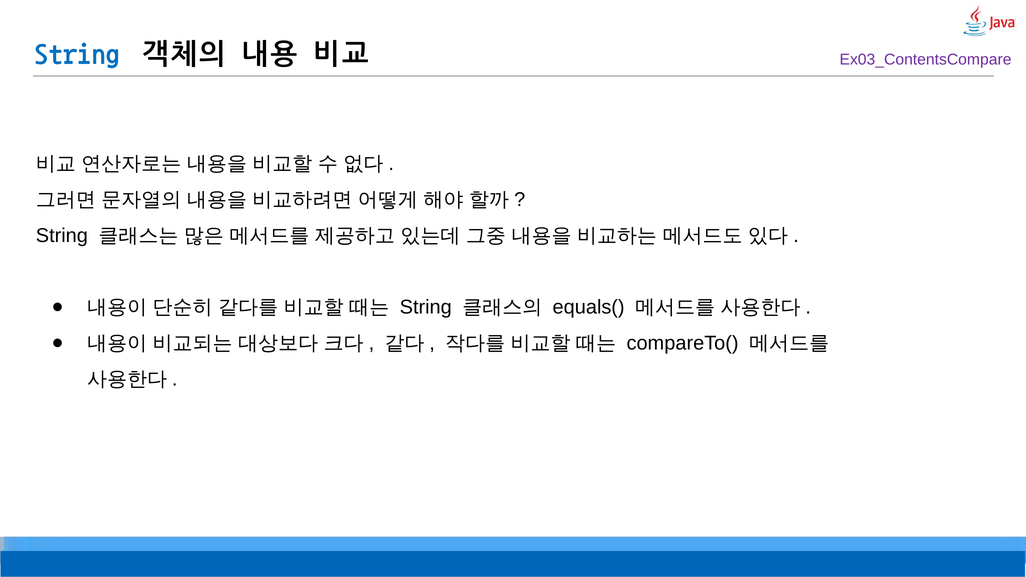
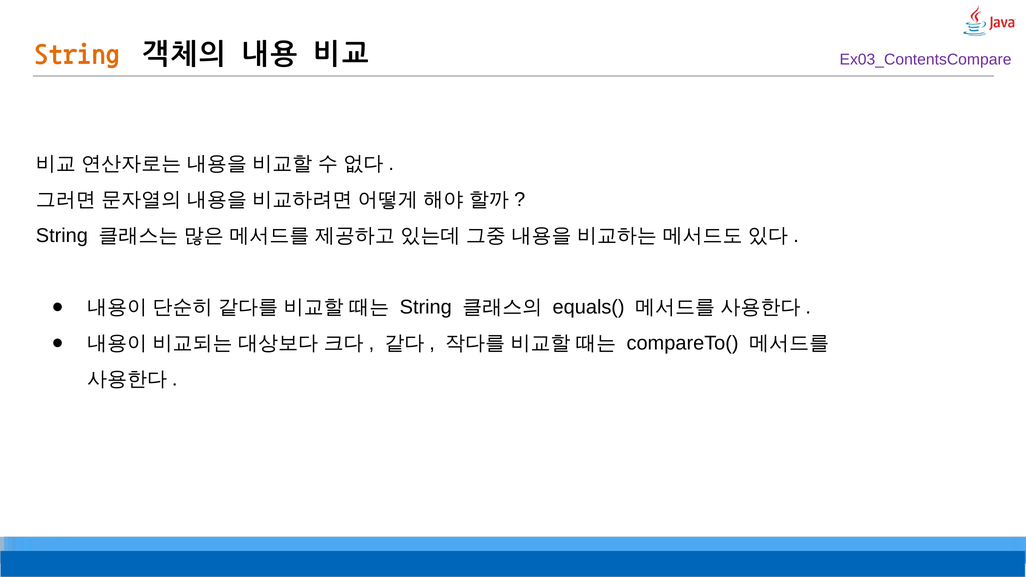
String at (77, 54) colour: blue -> orange
